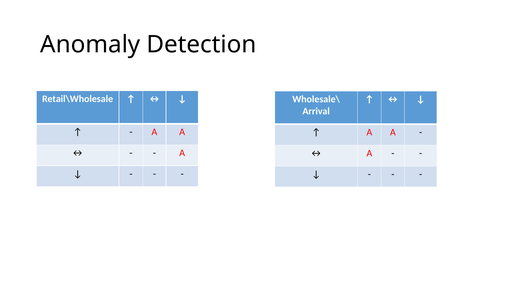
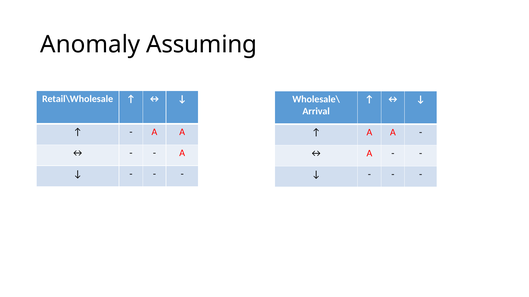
Detection: Detection -> Assuming
